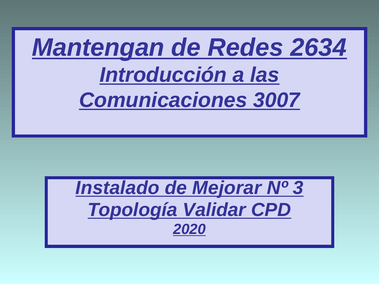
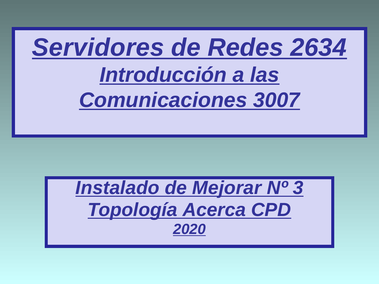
Mantengan: Mantengan -> Servidores
Validar: Validar -> Acerca
